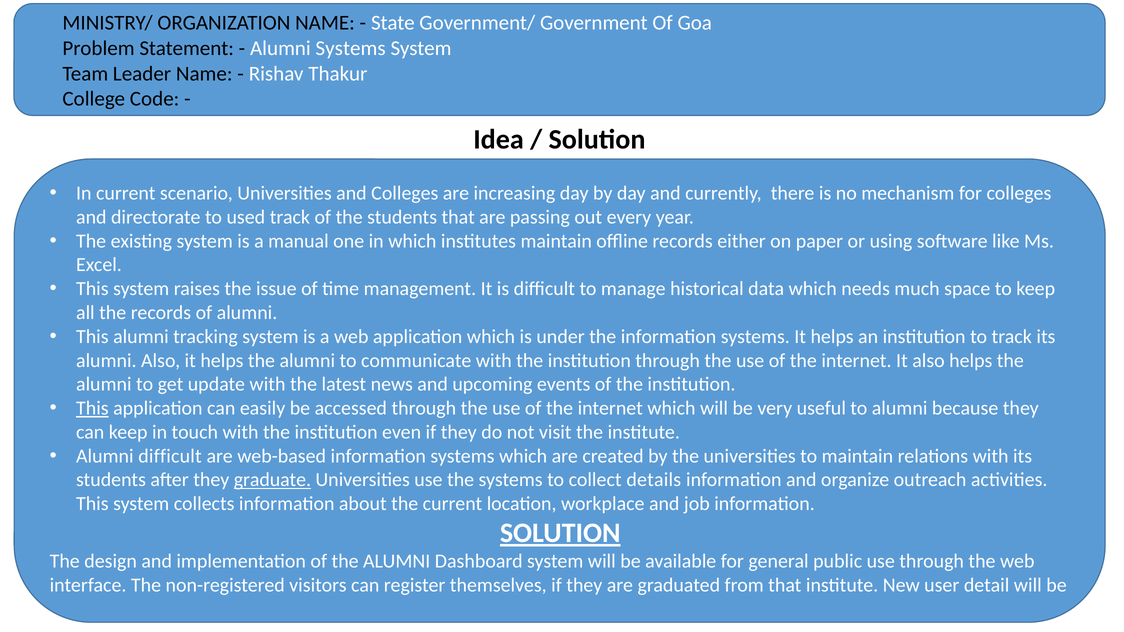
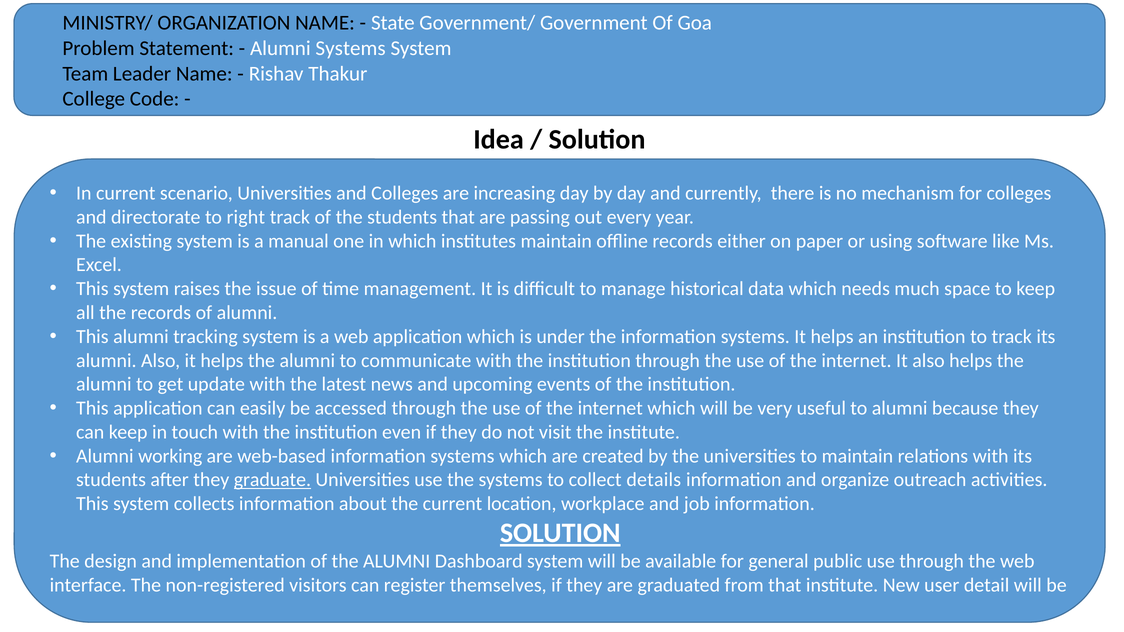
used: used -> right
This at (92, 408) underline: present -> none
Alumni difficult: difficult -> working
